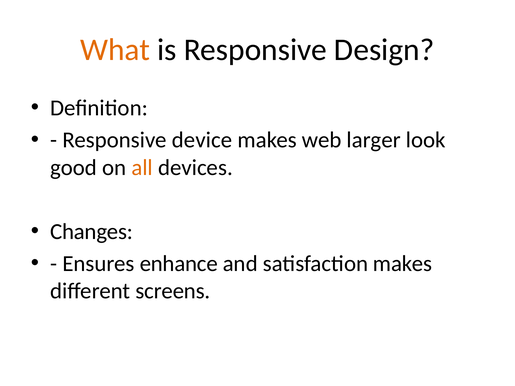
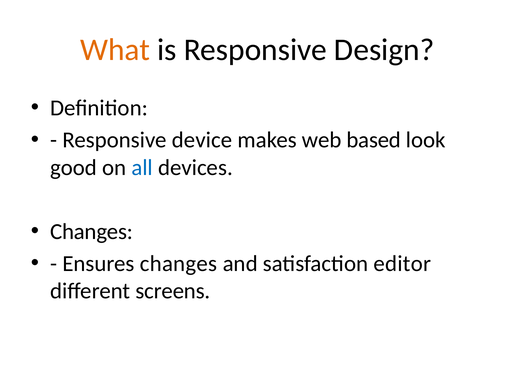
larger: larger -> based
all colour: orange -> blue
Ensures enhance: enhance -> changes
satisfaction makes: makes -> editor
